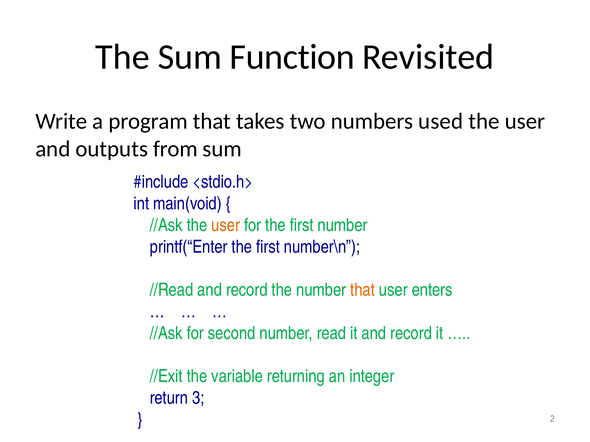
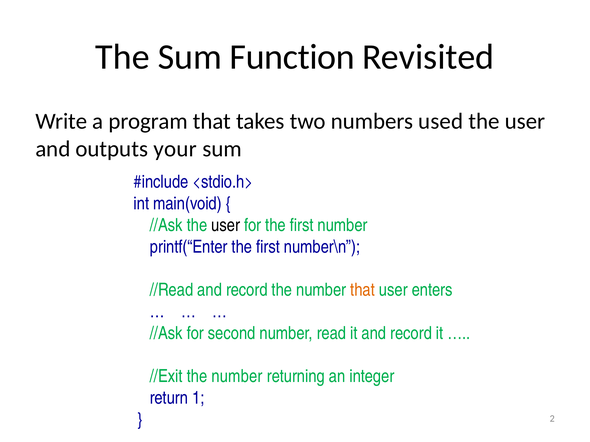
from: from -> your
user at (226, 225) colour: orange -> black
//Exit the variable: variable -> number
3: 3 -> 1
